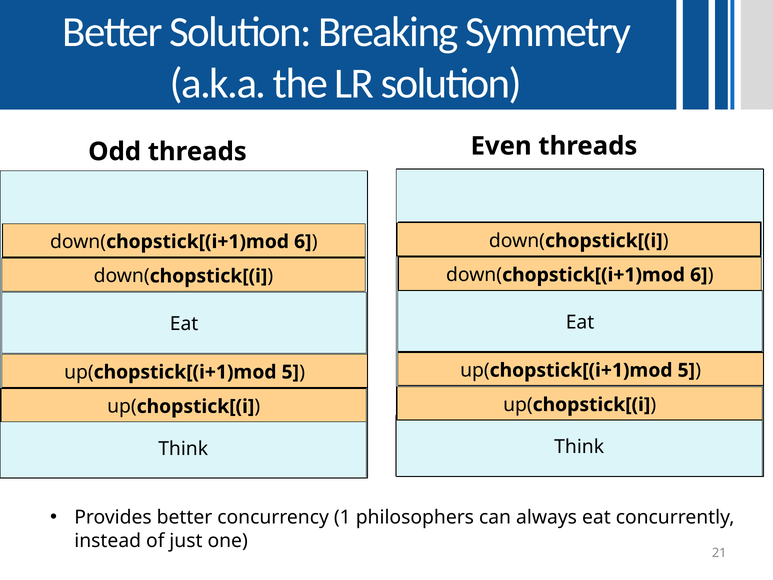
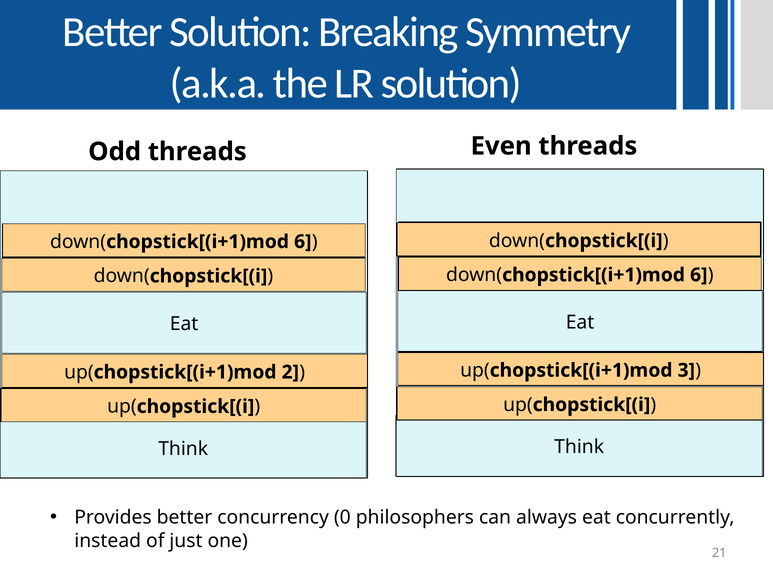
5 at (686, 370): 5 -> 3
5 at (290, 372): 5 -> 2
1: 1 -> 0
